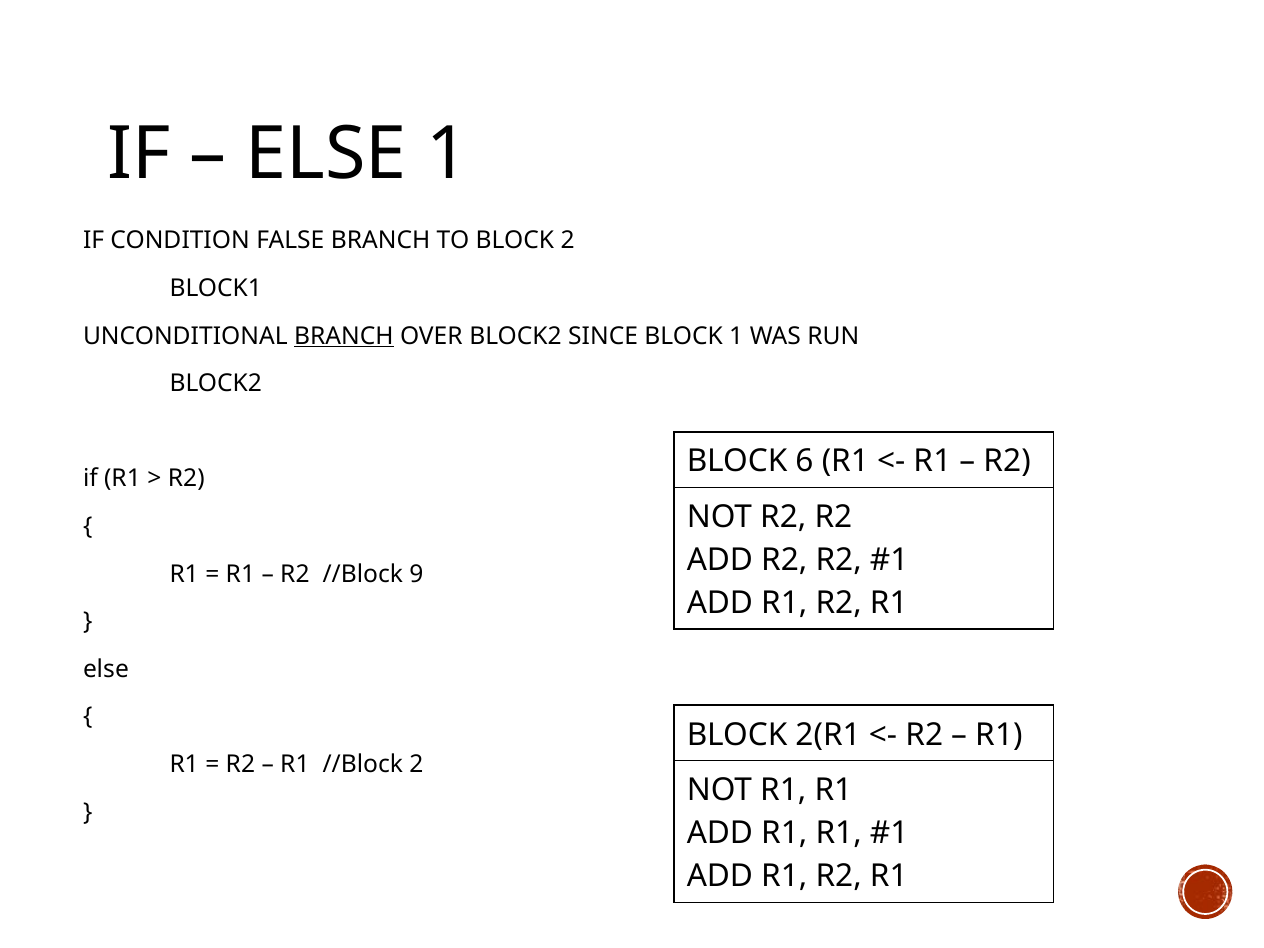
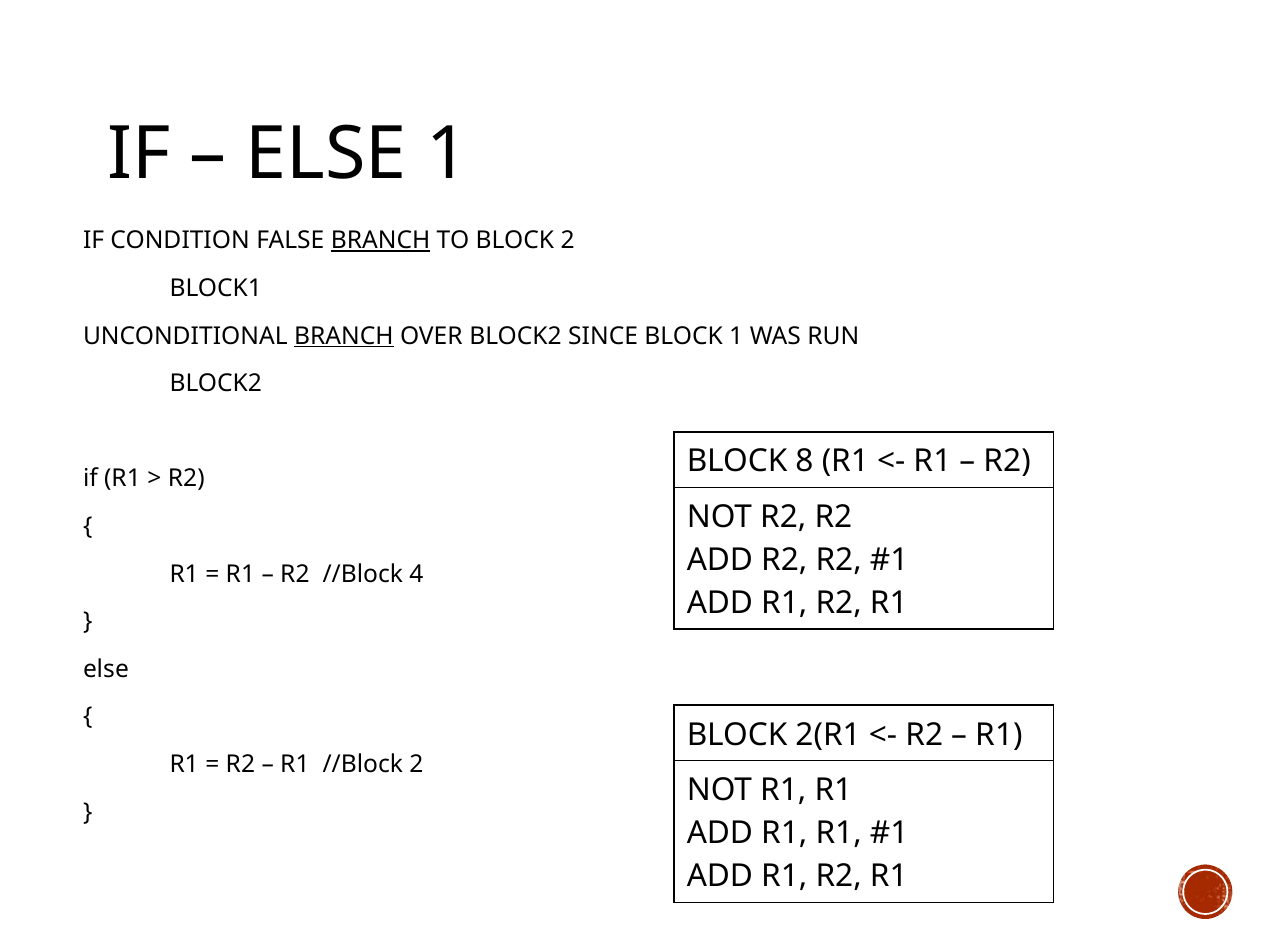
BRANCH at (381, 241) underline: none -> present
6: 6 -> 8
9: 9 -> 4
